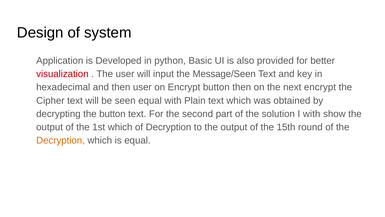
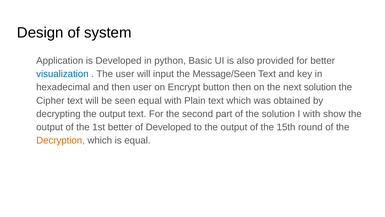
visualization colour: red -> blue
next encrypt: encrypt -> solution
decrypting the button: button -> output
1st which: which -> better
of Decryption: Decryption -> Developed
